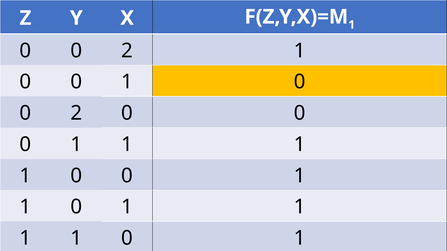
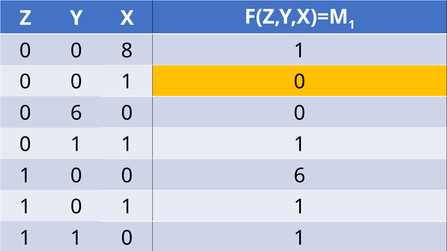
2 at (127, 51): 2 -> 8
2 at (76, 113): 2 -> 6
1 at (300, 176): 1 -> 6
